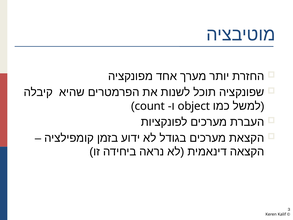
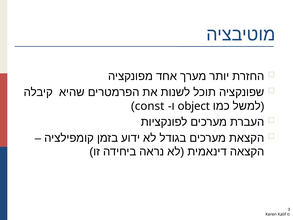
count: count -> const
